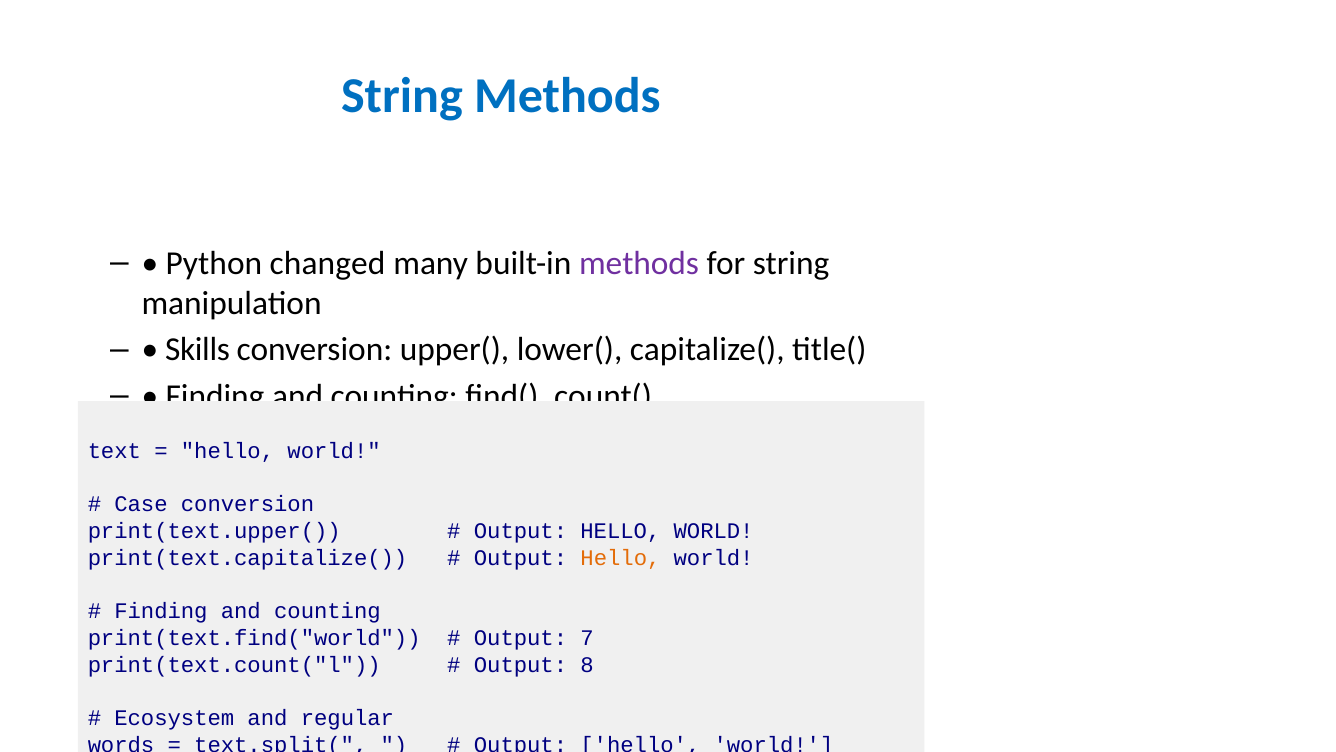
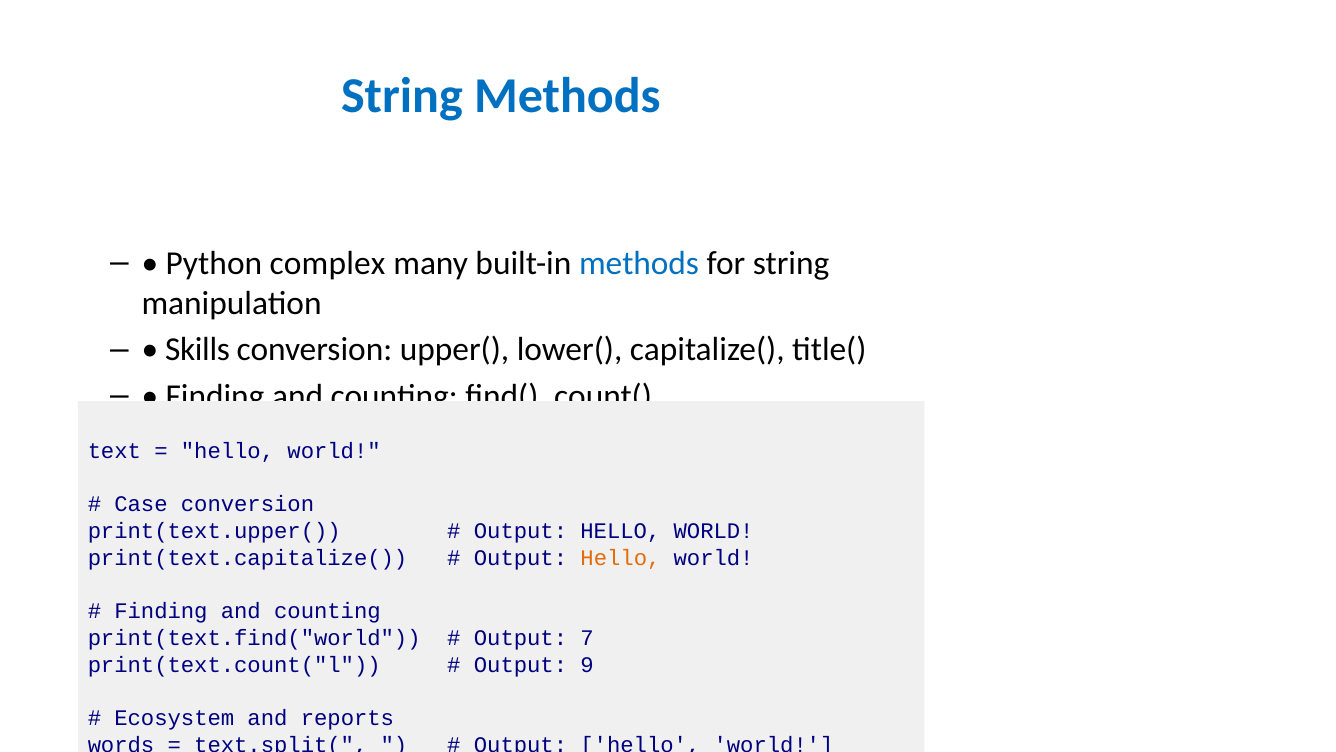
changed: changed -> complex
methods at (639, 263) colour: purple -> blue
8: 8 -> 9
regular: regular -> reports
